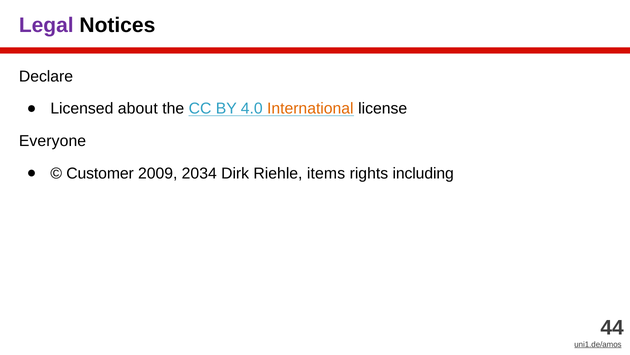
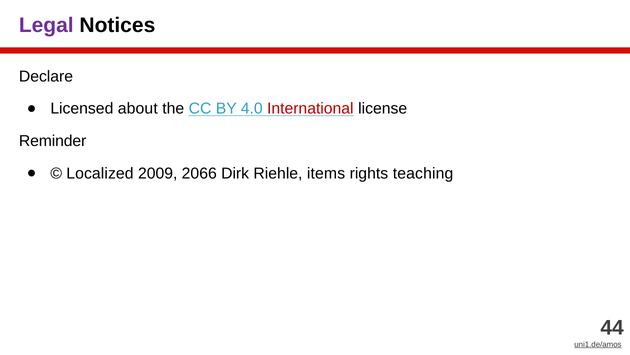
International colour: orange -> red
Everyone: Everyone -> Reminder
Customer: Customer -> Localized
2034: 2034 -> 2066
including: including -> teaching
